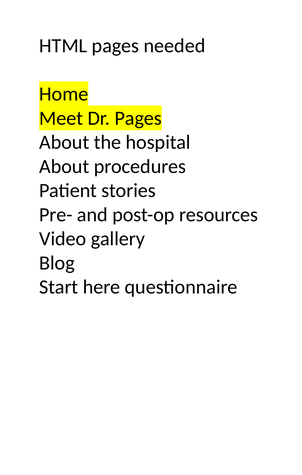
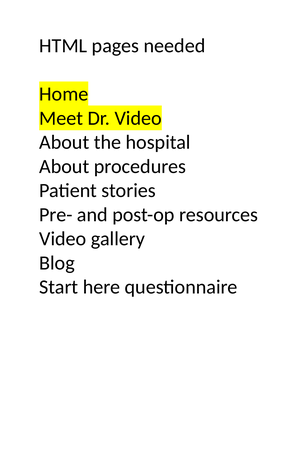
Dr Pages: Pages -> Video
